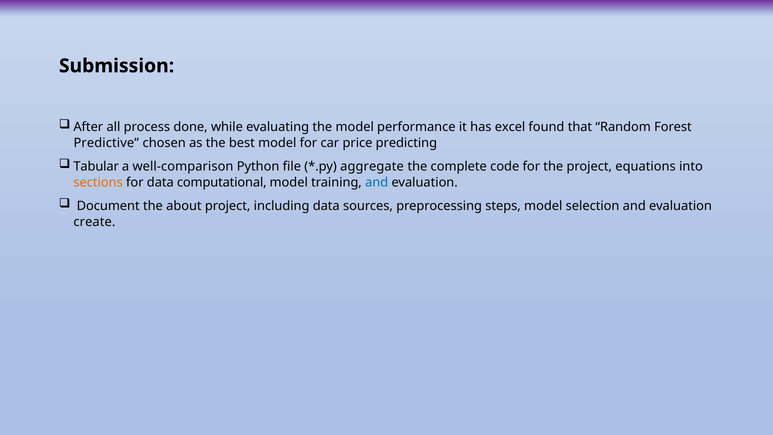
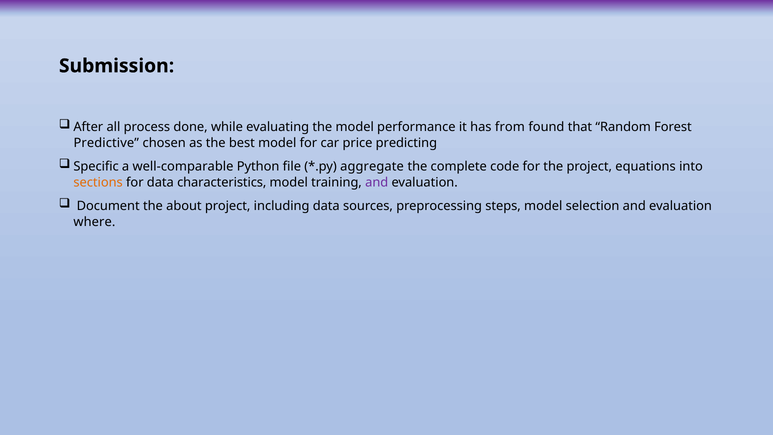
excel: excel -> from
Tabular: Tabular -> Specific
well-comparison: well-comparison -> well-comparable
computational: computational -> characteristics
and at (377, 182) colour: blue -> purple
create: create -> where
